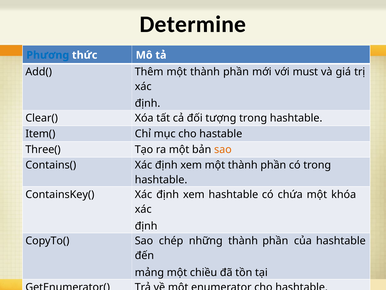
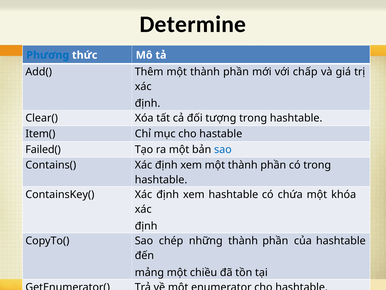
must: must -> chấp
Three(: Three( -> Failed(
sao at (223, 149) colour: orange -> blue
